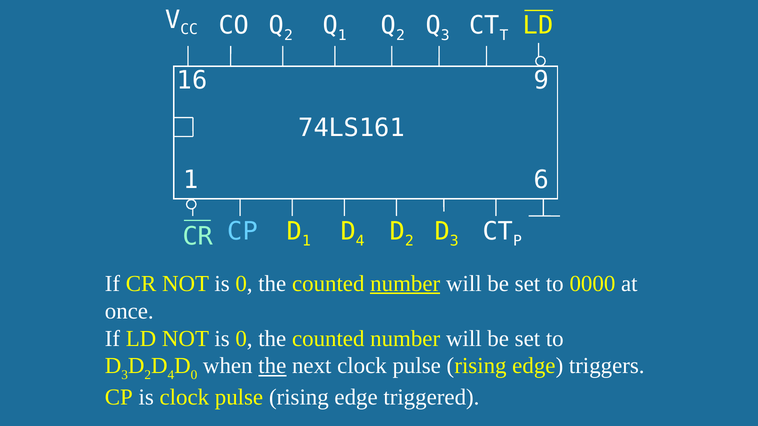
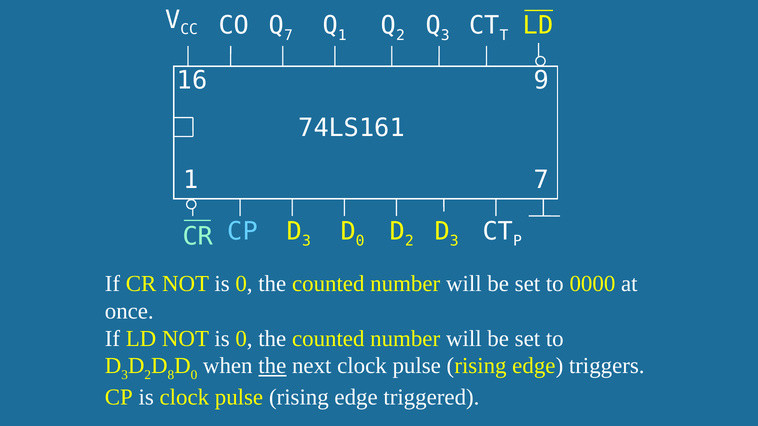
2 at (288, 35): 2 -> 7
1 6: 6 -> 7
1 at (306, 241): 1 -> 3
4 at (360, 241): 4 -> 0
number at (405, 284) underline: present -> none
4 at (171, 375): 4 -> 8
